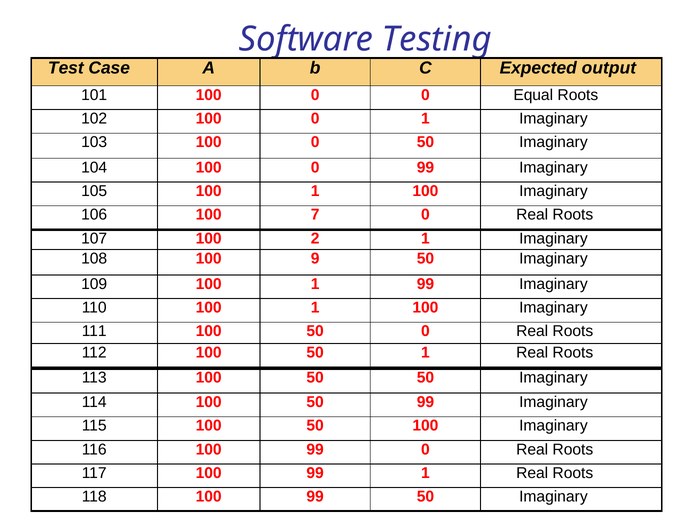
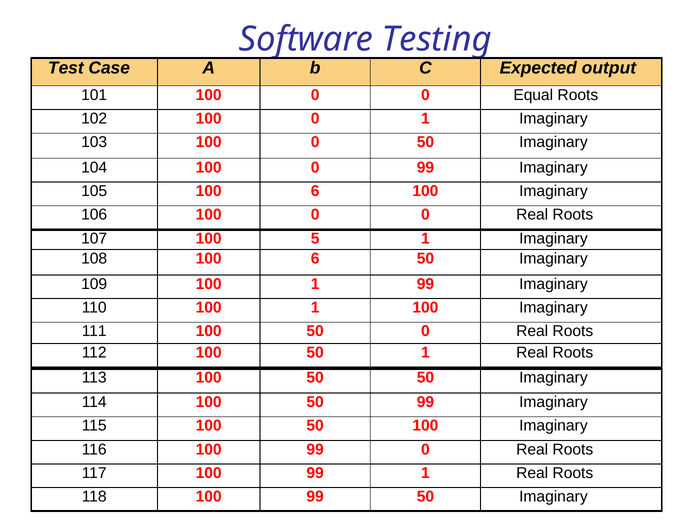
105 100 1: 1 -> 6
106 100 7: 7 -> 0
2: 2 -> 5
108 100 9: 9 -> 6
